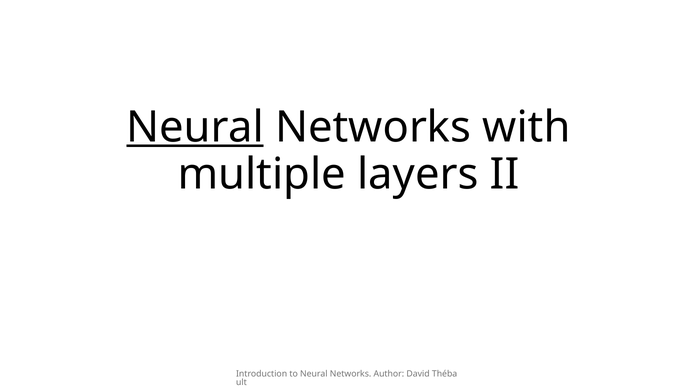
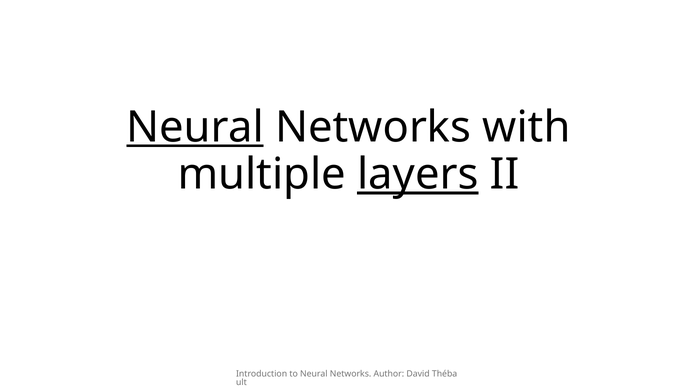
layers underline: none -> present
